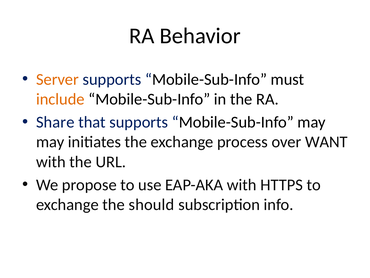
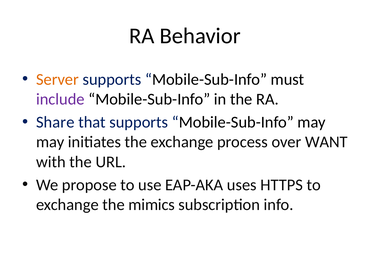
include colour: orange -> purple
EAP-AKA with: with -> uses
should: should -> mimics
